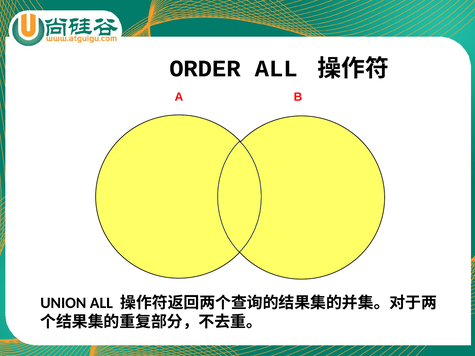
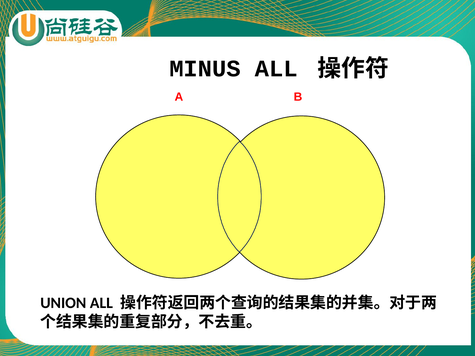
ORDER: ORDER -> MINUS
